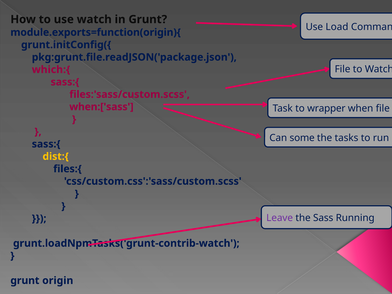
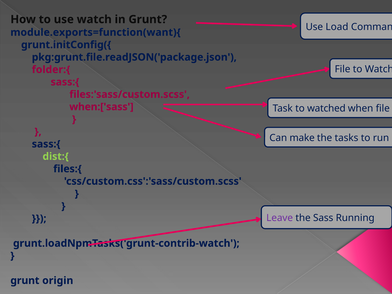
module.exports=function(origin){: module.exports=function(origin){ -> module.exports=function(want){
which:{: which:{ -> folder:{
to wrapper: wrapper -> watched
some: some -> make
dist:{ colour: yellow -> light green
